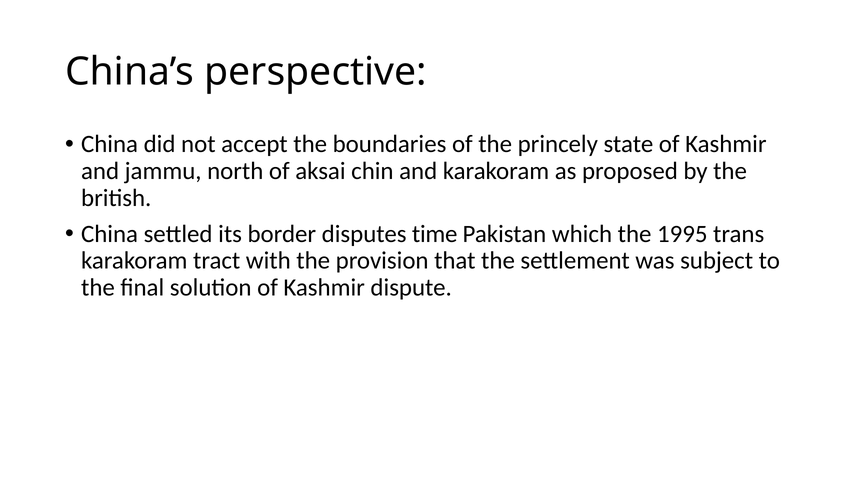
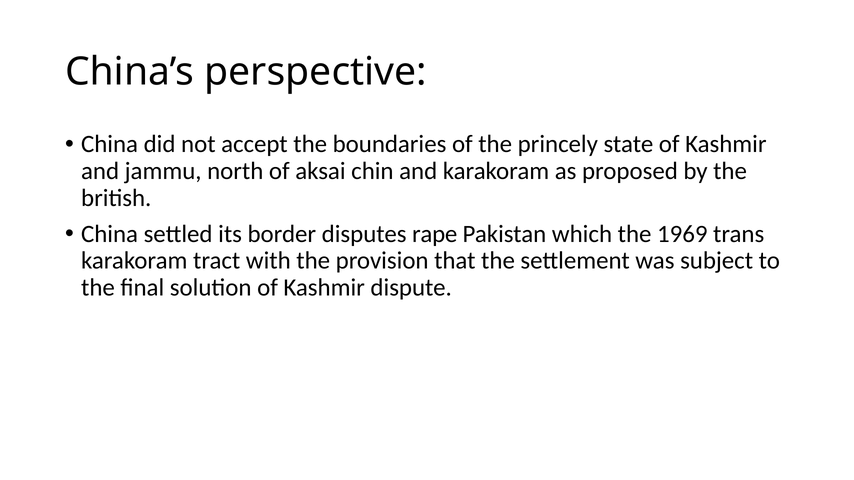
time: time -> rape
1995: 1995 -> 1969
